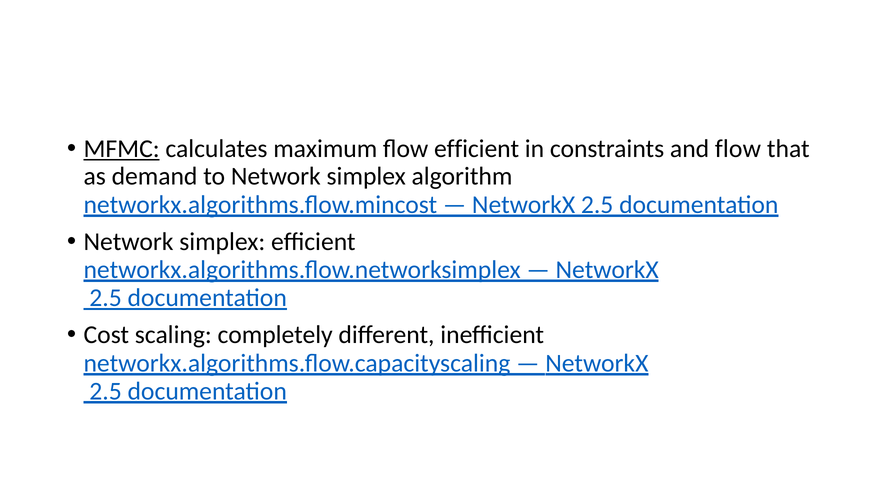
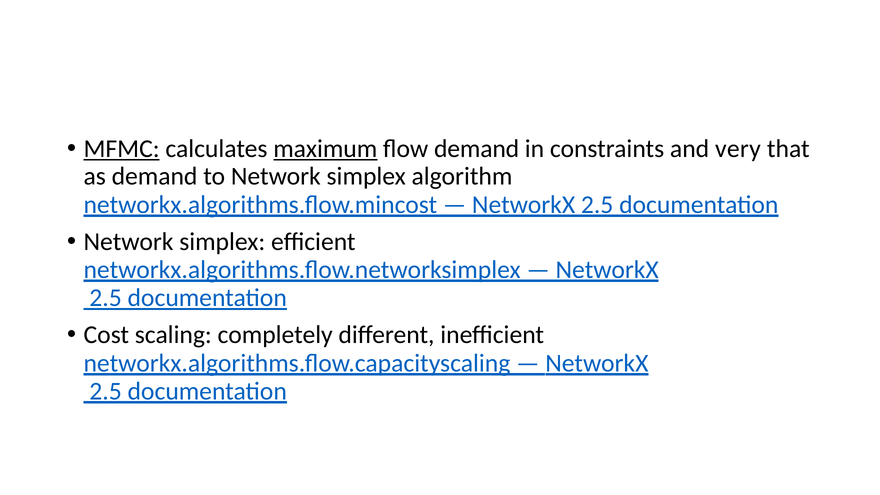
maximum underline: none -> present
flow efficient: efficient -> demand
and flow: flow -> very
